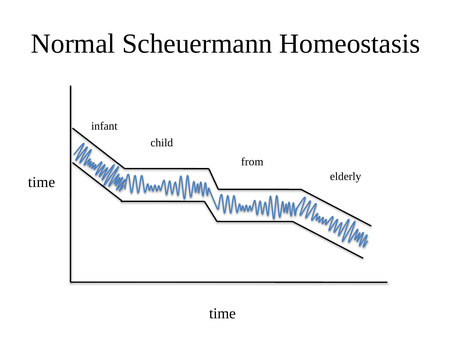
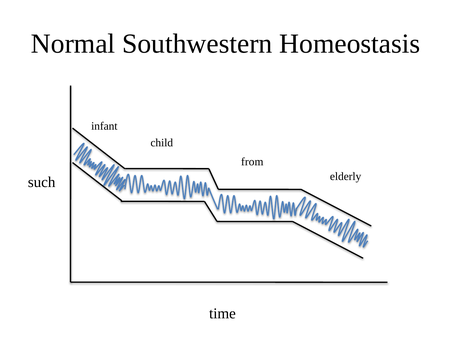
Scheuermann: Scheuermann -> Southwestern
time at (42, 182): time -> such
